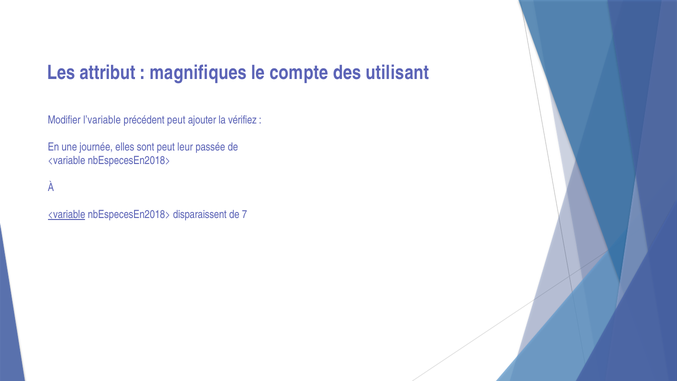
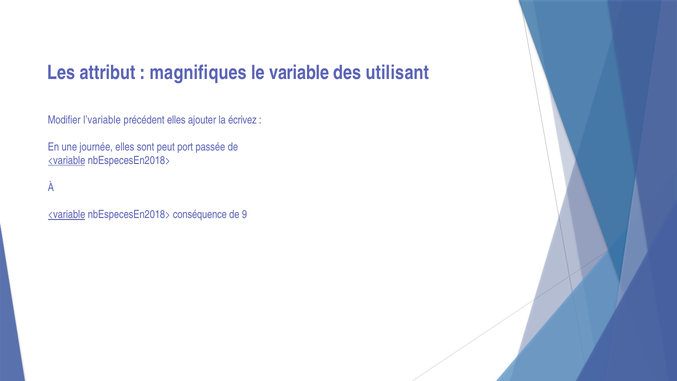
compte: compte -> variable
précédent peut: peut -> elles
vérifiez: vérifiez -> écrivez
leur: leur -> port
<variable at (67, 160) underline: none -> present
disparaissent: disparaissent -> conséquence
7: 7 -> 9
